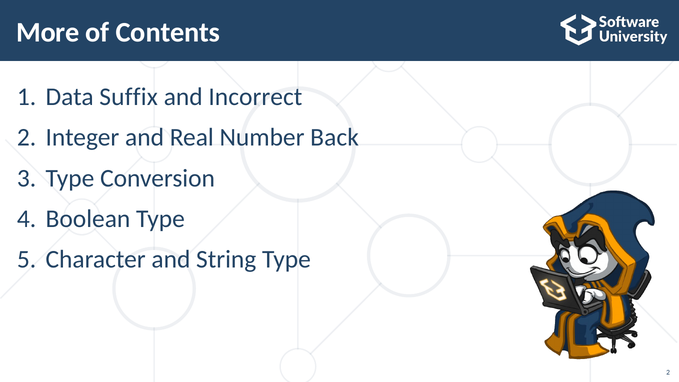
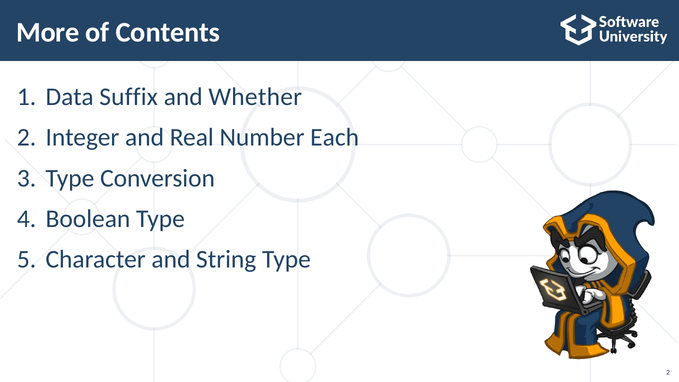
Incorrect: Incorrect -> Whether
Back: Back -> Each
